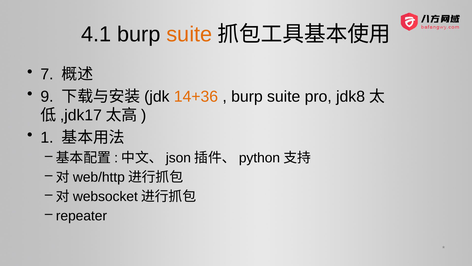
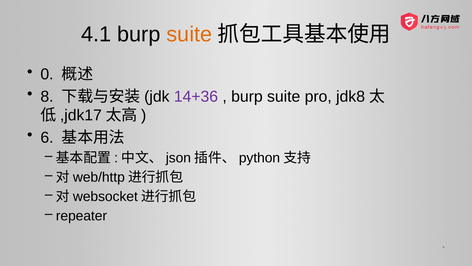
7: 7 -> 0
9: 9 -> 8
14+36 colour: orange -> purple
1: 1 -> 6
